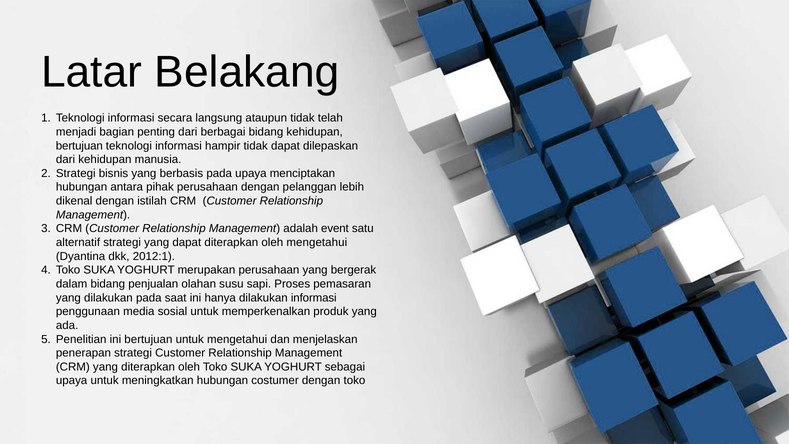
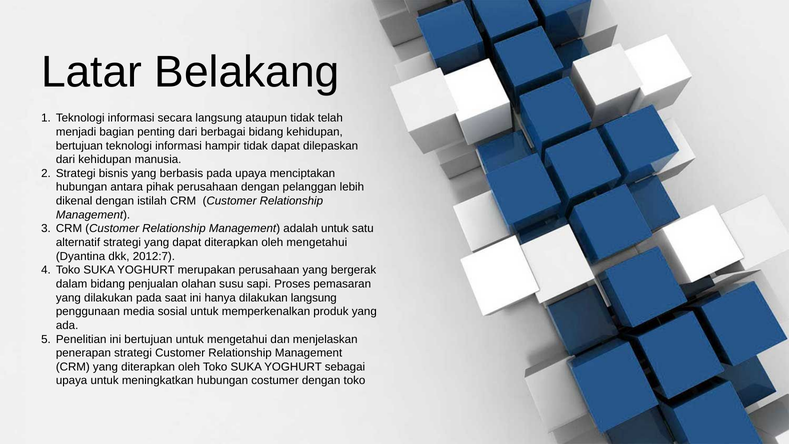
adalah event: event -> untuk
2012:1: 2012:1 -> 2012:7
dilakukan informasi: informasi -> langsung
